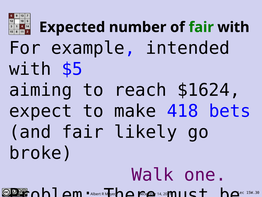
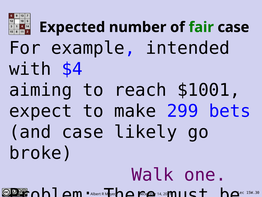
fair with: with -> case
$5: $5 -> $4
$1624: $1624 -> $1001
418: 418 -> 299
and fair: fair -> case
